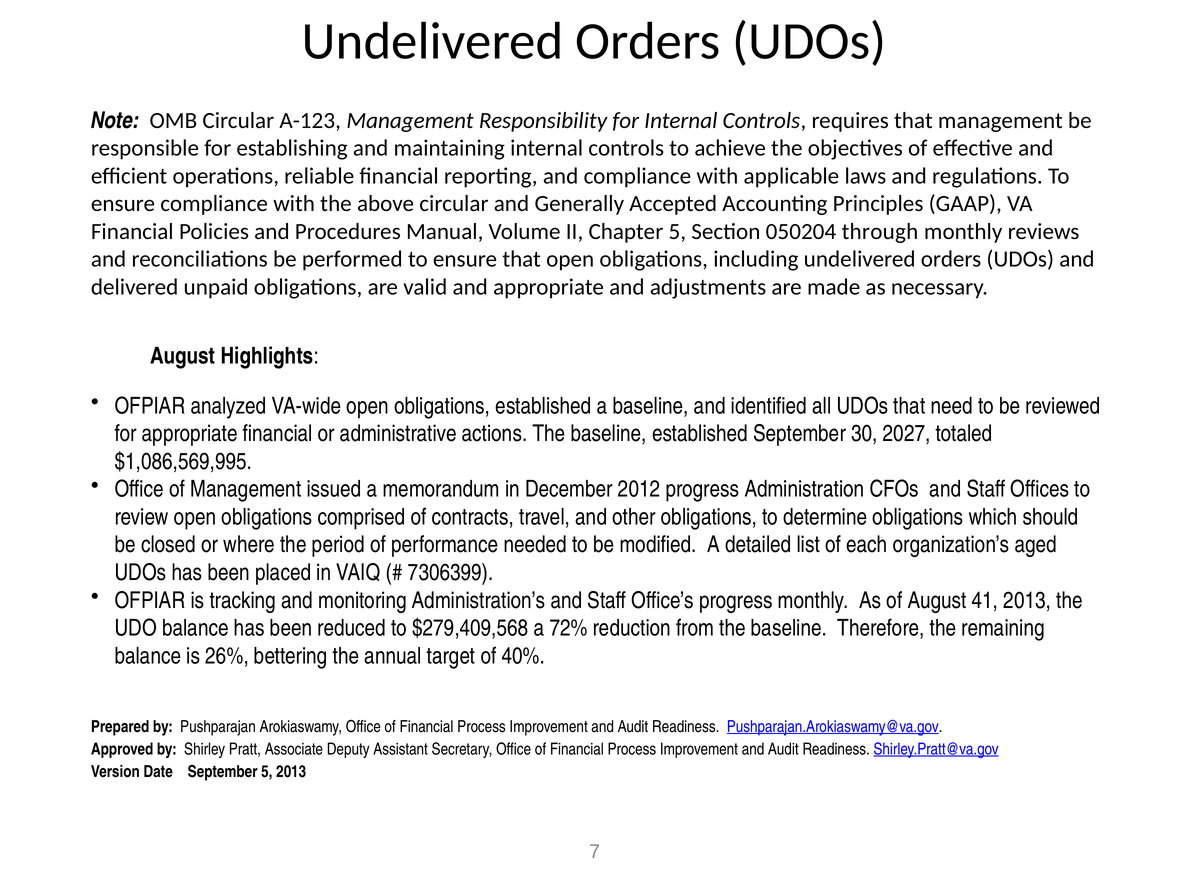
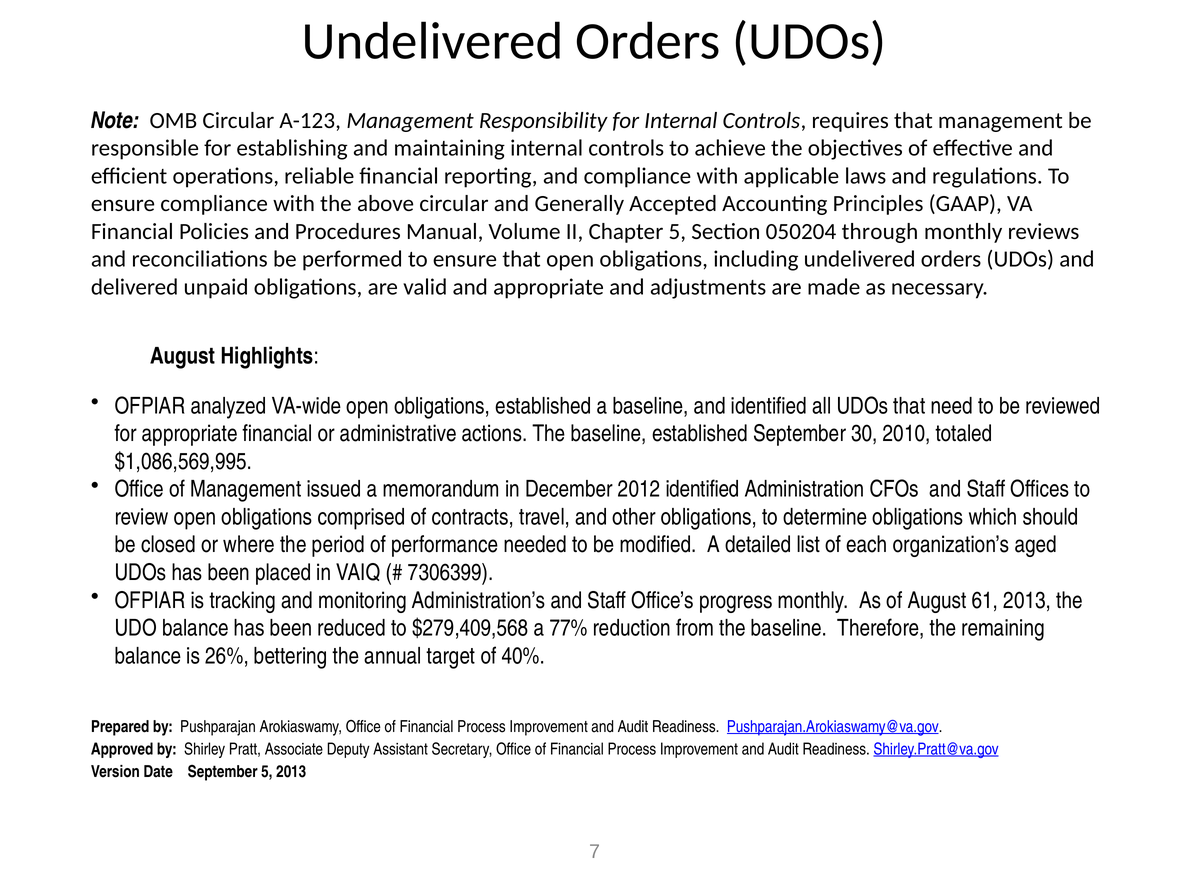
2027: 2027 -> 2010
2012 progress: progress -> identified
41: 41 -> 61
72%: 72% -> 77%
